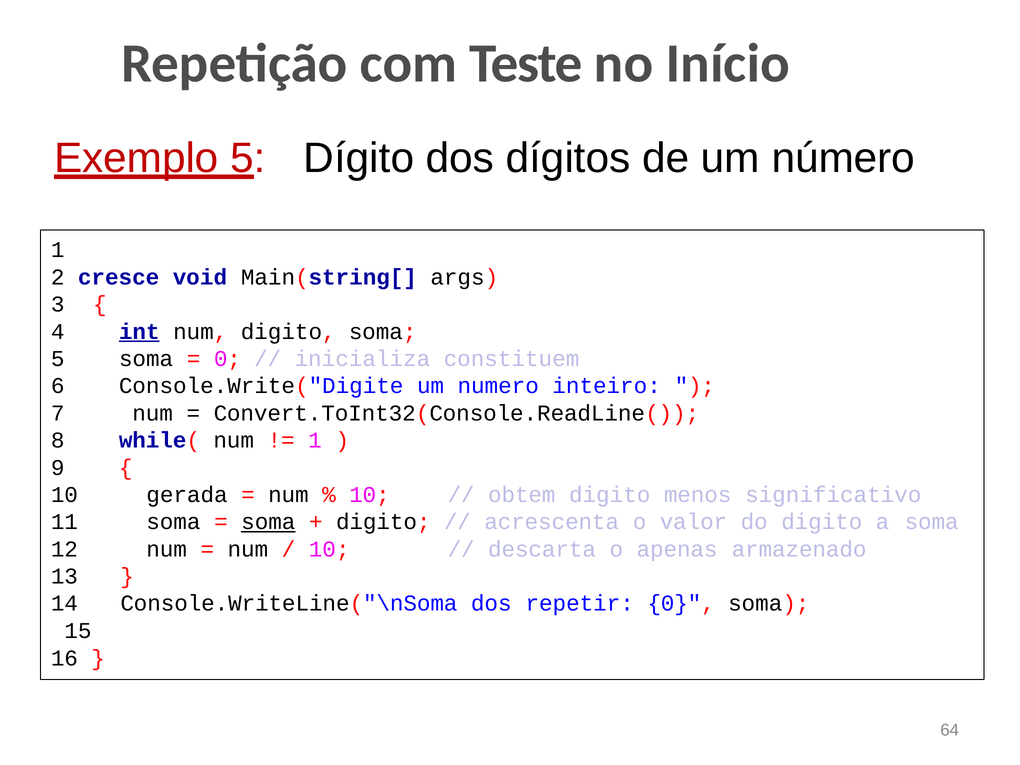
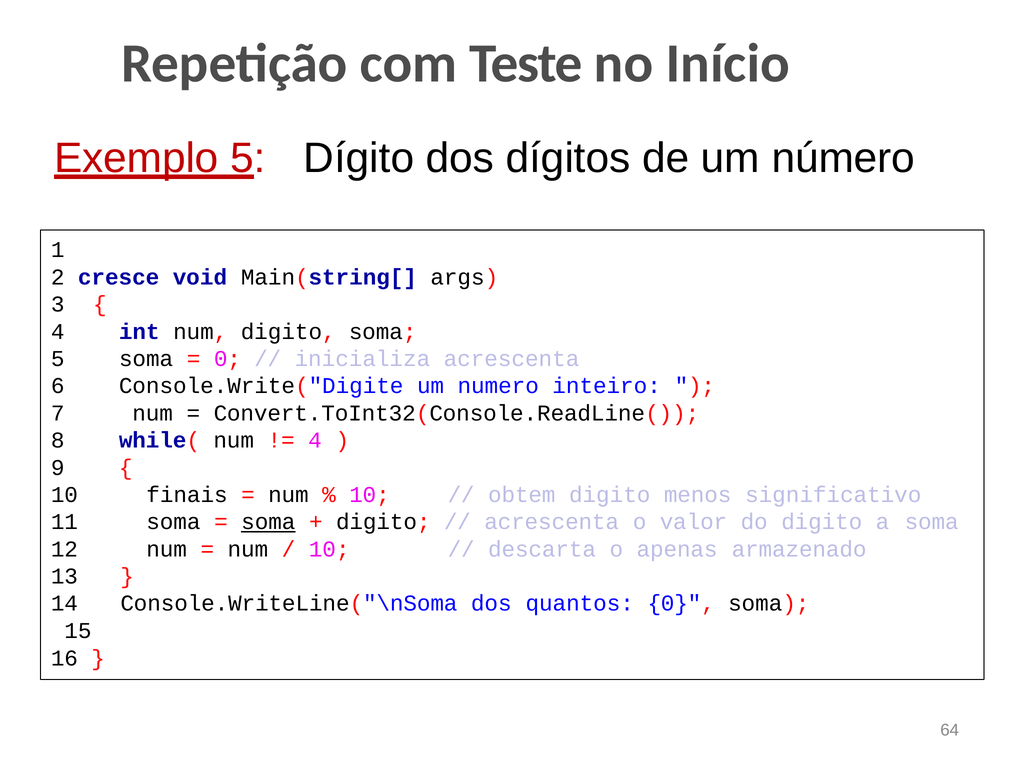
int underline: present -> none
inicializa constituem: constituem -> acrescenta
1 at (315, 440): 1 -> 4
gerada: gerada -> finais
repetir: repetir -> quantos
